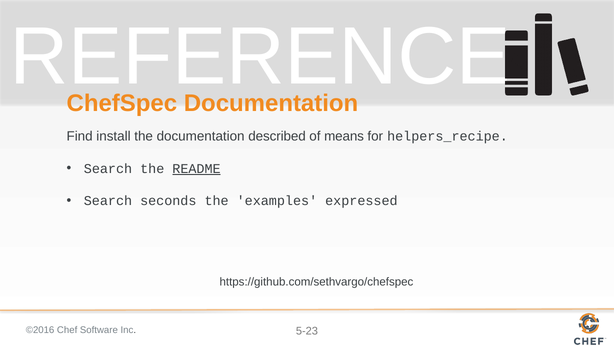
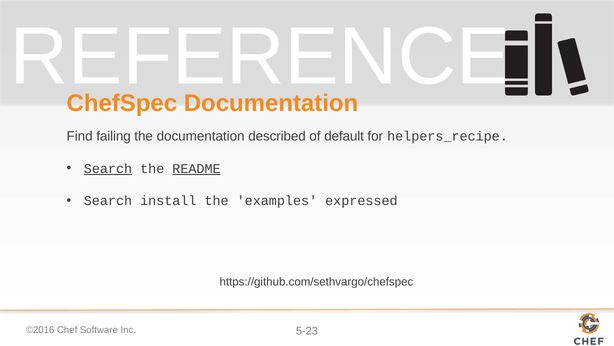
install: install -> failing
means: means -> default
Search at (108, 168) underline: none -> present
seconds: seconds -> install
